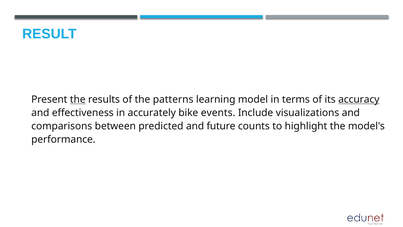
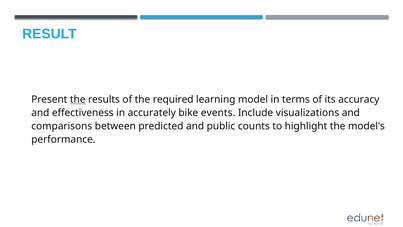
patterns: patterns -> required
accuracy underline: present -> none
future: future -> public
